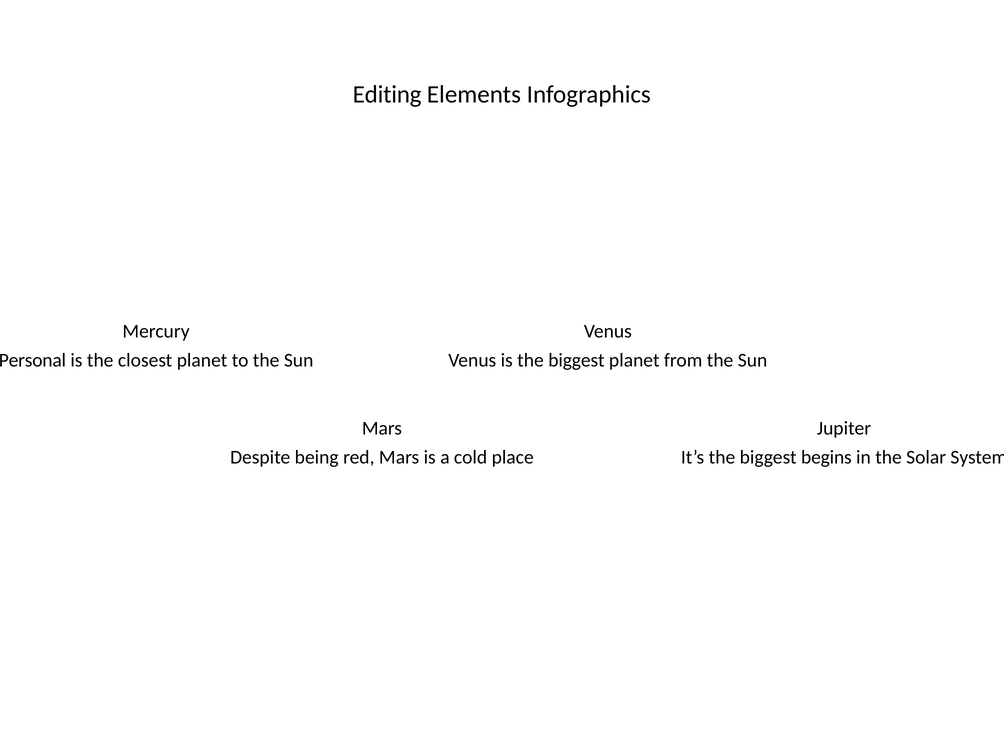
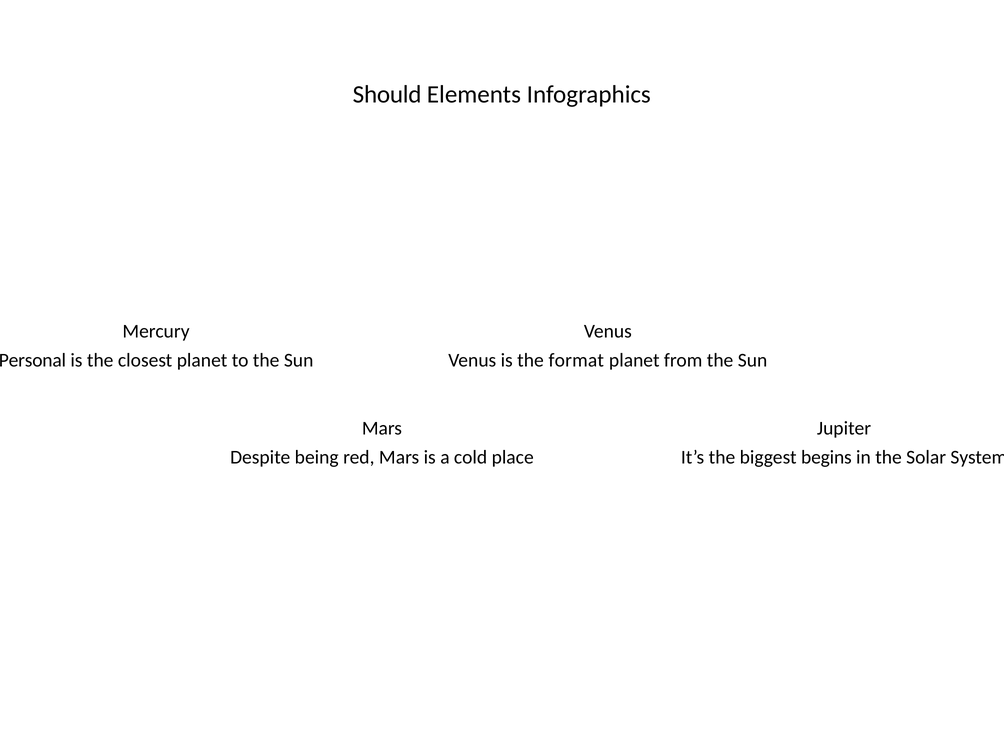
Editing: Editing -> Should
is the biggest: biggest -> format
